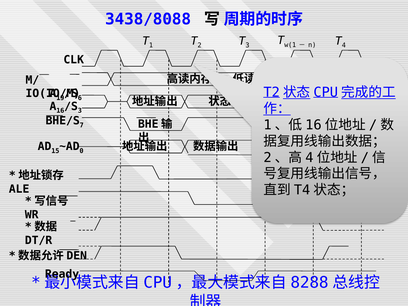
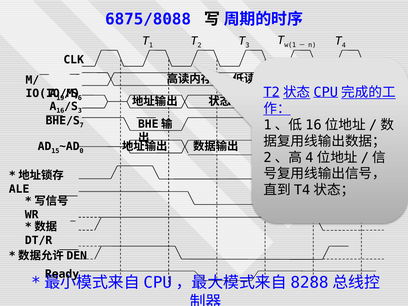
3438/8088: 3438/8088 -> 6875/8088
